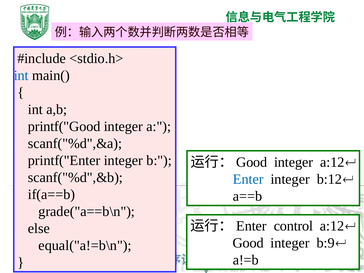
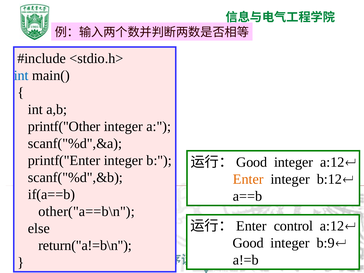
printf("Good: printf("Good -> printf("Other
Enter at (248, 179) colour: blue -> orange
grade("a==b\n: grade("a==b\n -> other("a==b\n
equal("a!=b\n: equal("a!=b\n -> return("a!=b\n
